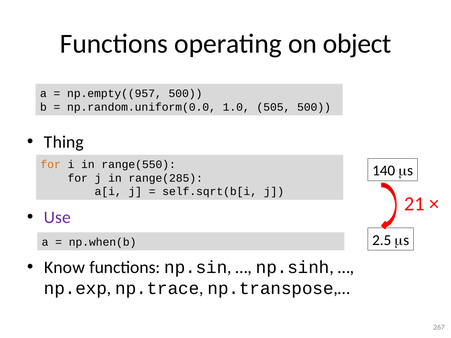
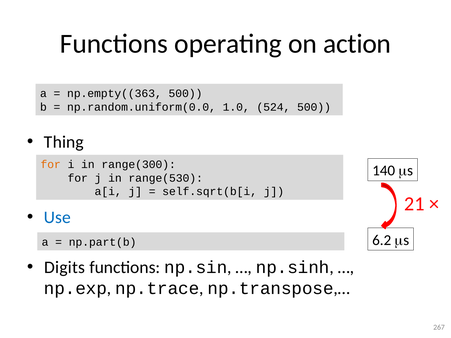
object: object -> action
np.empty((957: np.empty((957 -> np.empty((363
505: 505 -> 524
range(550: range(550 -> range(300
range(285: range(285 -> range(530
Use colour: purple -> blue
2.5: 2.5 -> 6.2
np.when(b: np.when(b -> np.part(b
Know: Know -> Digits
